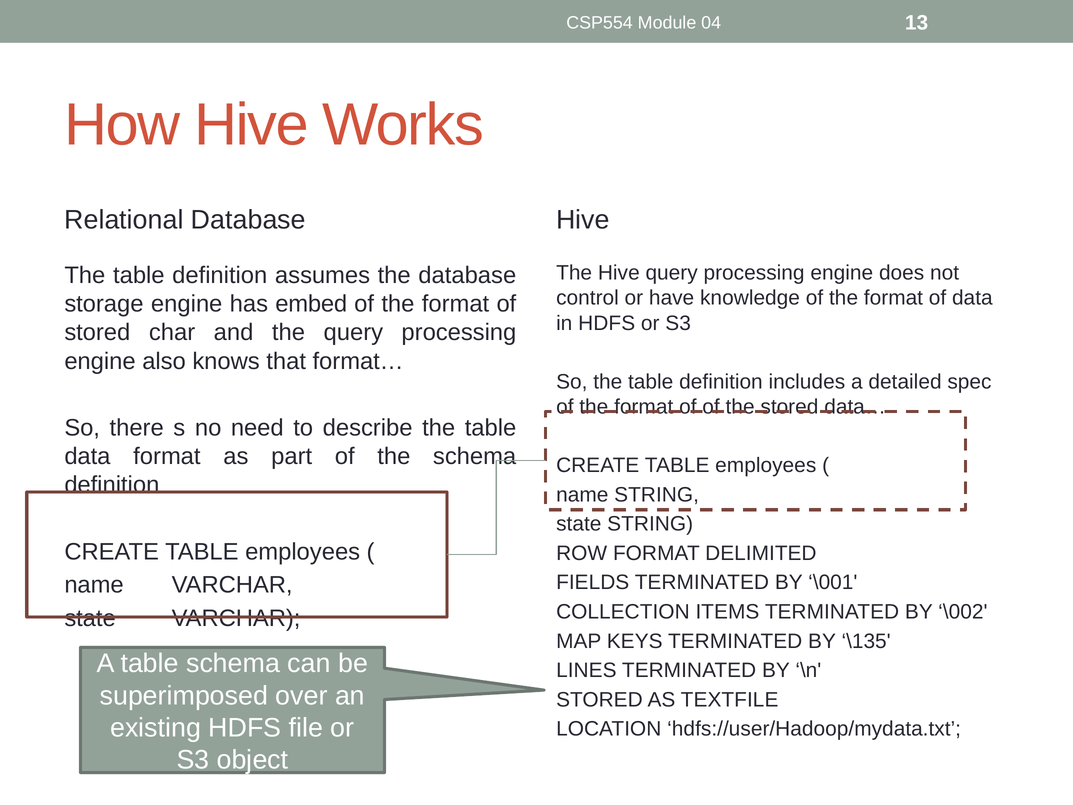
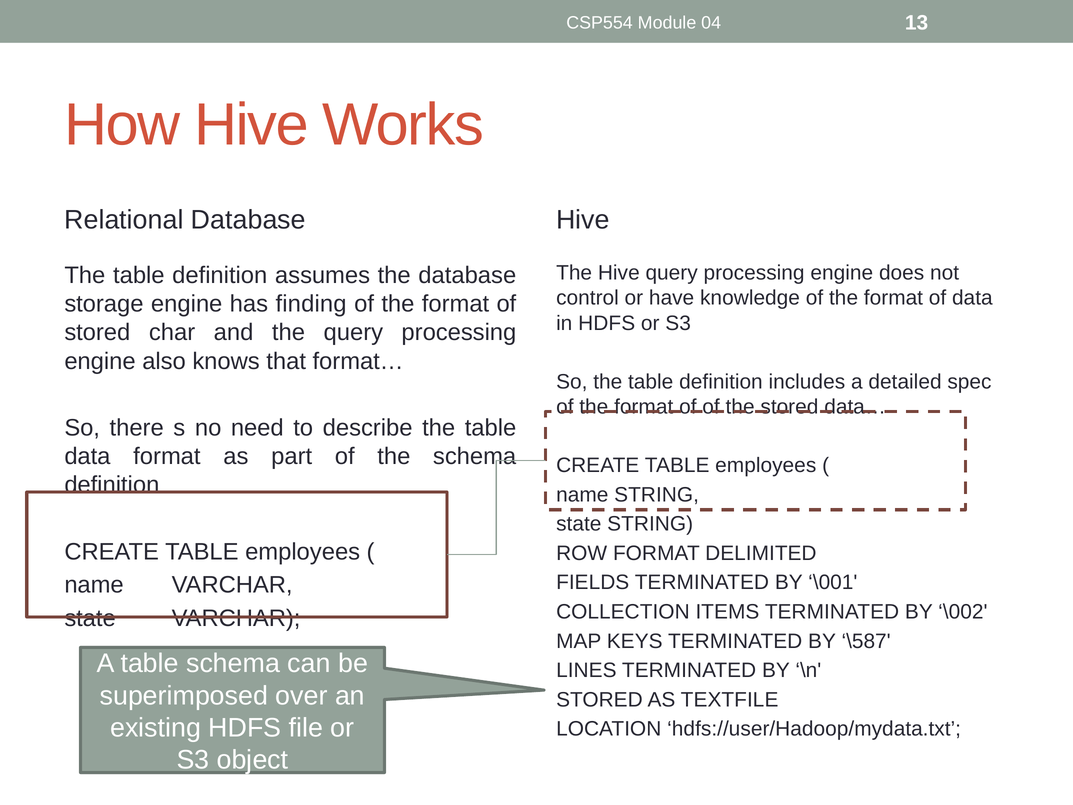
embed: embed -> finding
\135: \135 -> \587
